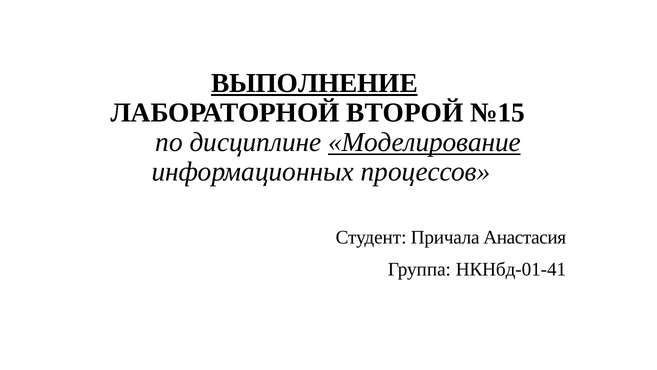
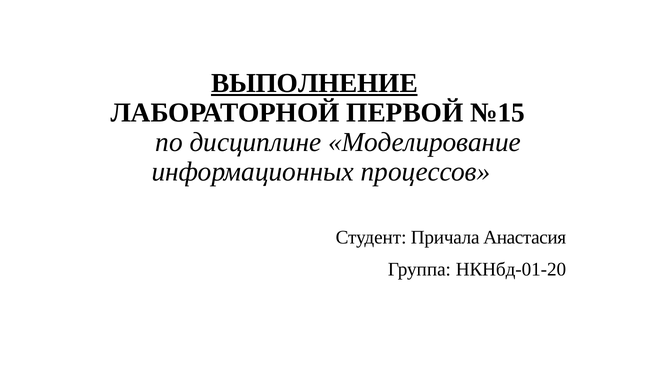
ВТОРОЙ: ВТОРОЙ -> ПЕРВОЙ
Моделирование underline: present -> none
НКНбд-01-41: НКНбд-01-41 -> НКНбд-01-20
